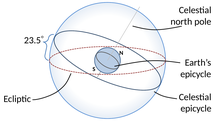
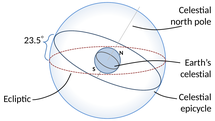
epicycle at (196, 74): epicycle -> celestial
